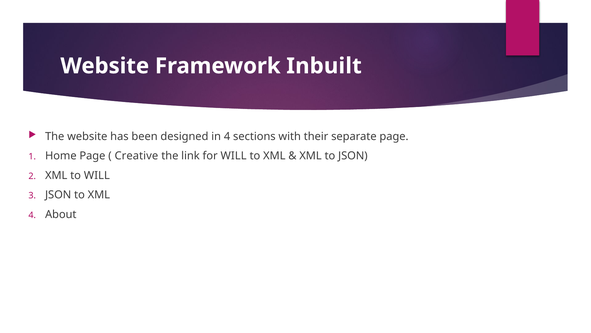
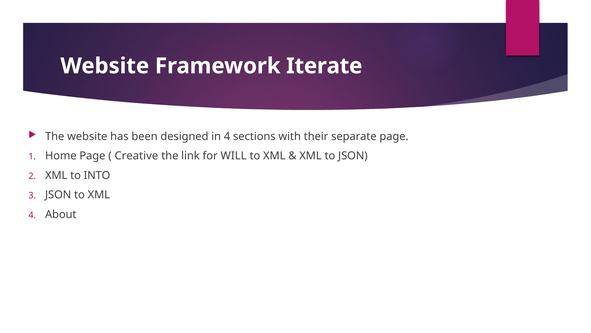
Inbuilt: Inbuilt -> Iterate
to WILL: WILL -> INTO
